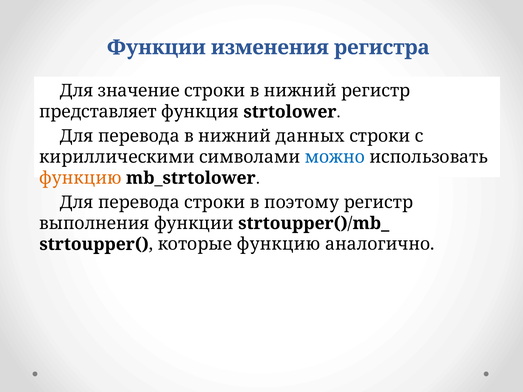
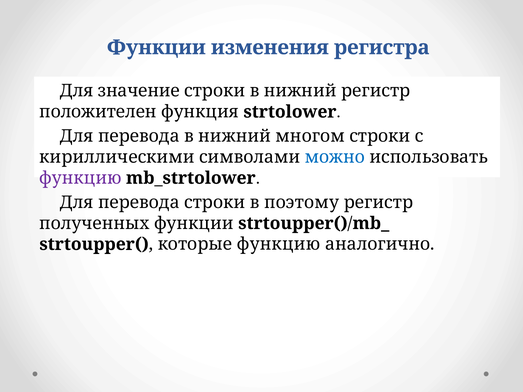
представляет: представляет -> положителен
данных: данных -> многом
функцию at (80, 178) colour: orange -> purple
выполнения: выполнения -> полученных
